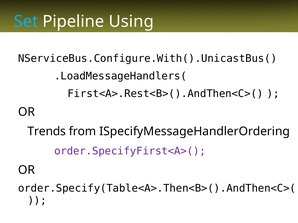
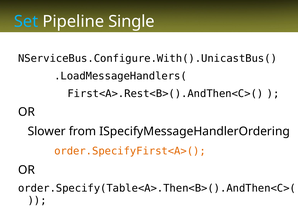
Using: Using -> Single
Trends: Trends -> Slower
order.SpecifyFirst<A>( colour: purple -> orange
